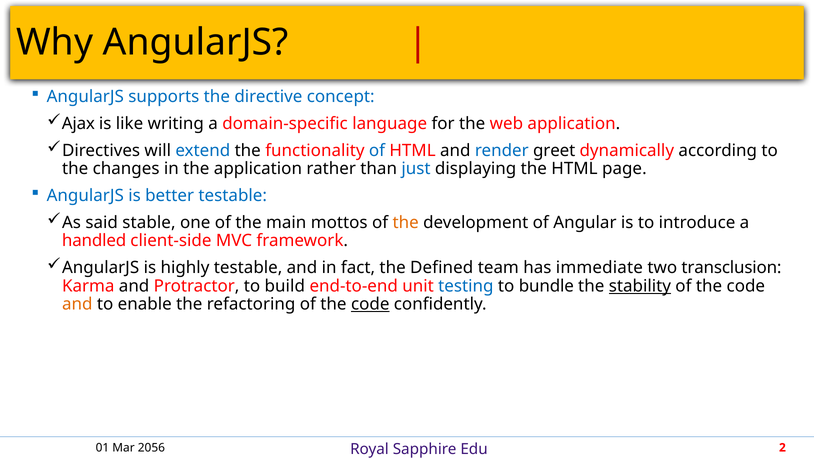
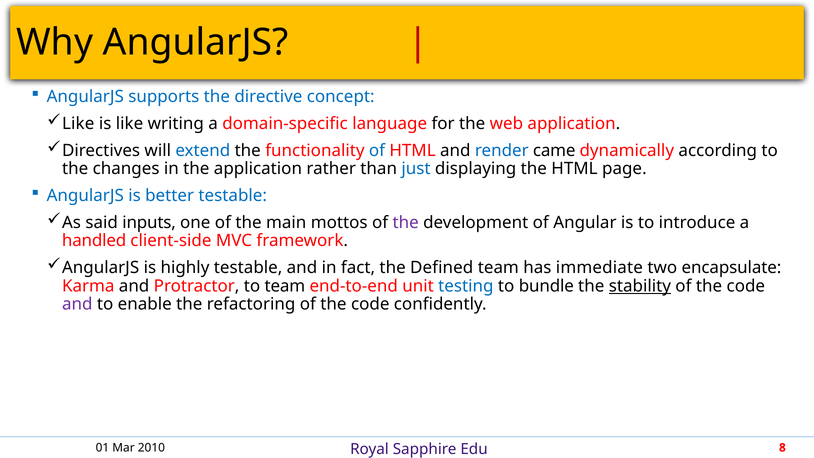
Ajax at (78, 124): Ajax -> Like
greet: greet -> came
stable: stable -> inputs
the at (406, 222) colour: orange -> purple
transclusion: transclusion -> encapsulate
to build: build -> team
and at (77, 304) colour: orange -> purple
code at (370, 304) underline: present -> none
2056: 2056 -> 2010
2: 2 -> 8
